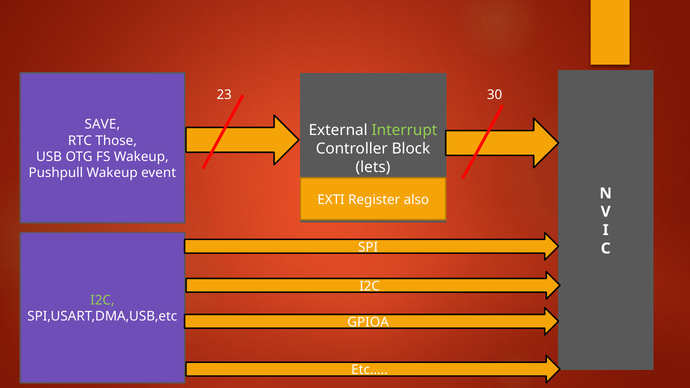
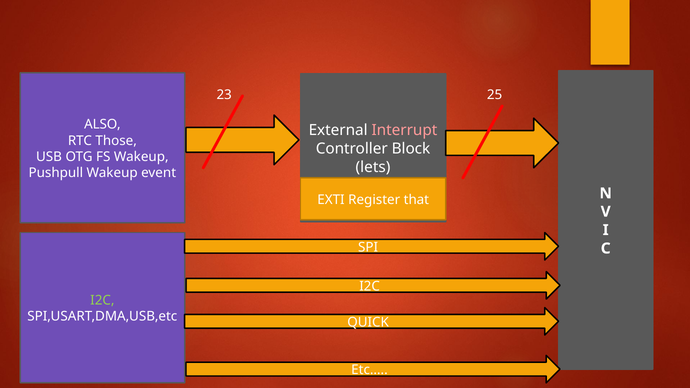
30: 30 -> 25
SAVE: SAVE -> ALSO
Interrupt colour: light green -> pink
also: also -> that
GPIOA: GPIOA -> QUICK
